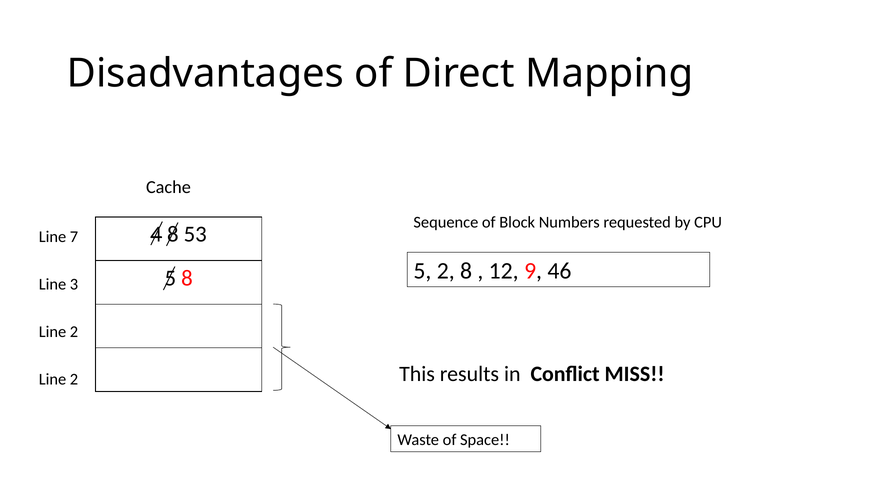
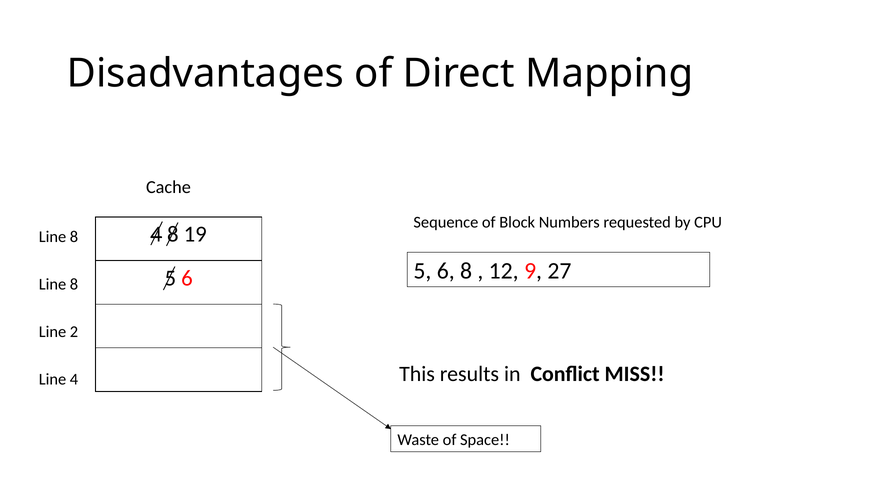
53: 53 -> 19
7 at (74, 237): 7 -> 8
2 at (446, 271): 2 -> 6
46: 46 -> 27
8 at (187, 278): 8 -> 6
3 at (74, 284): 3 -> 8
2 at (74, 379): 2 -> 4
